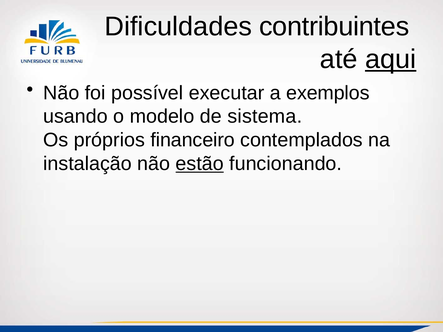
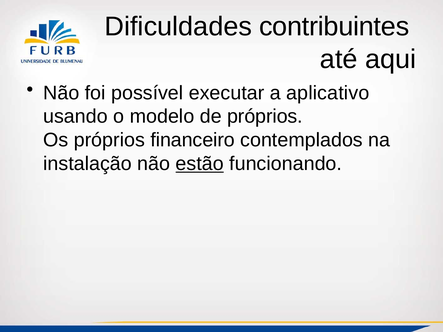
aqui underline: present -> none
exemplos: exemplos -> aplicativo
de sistema: sistema -> próprios
